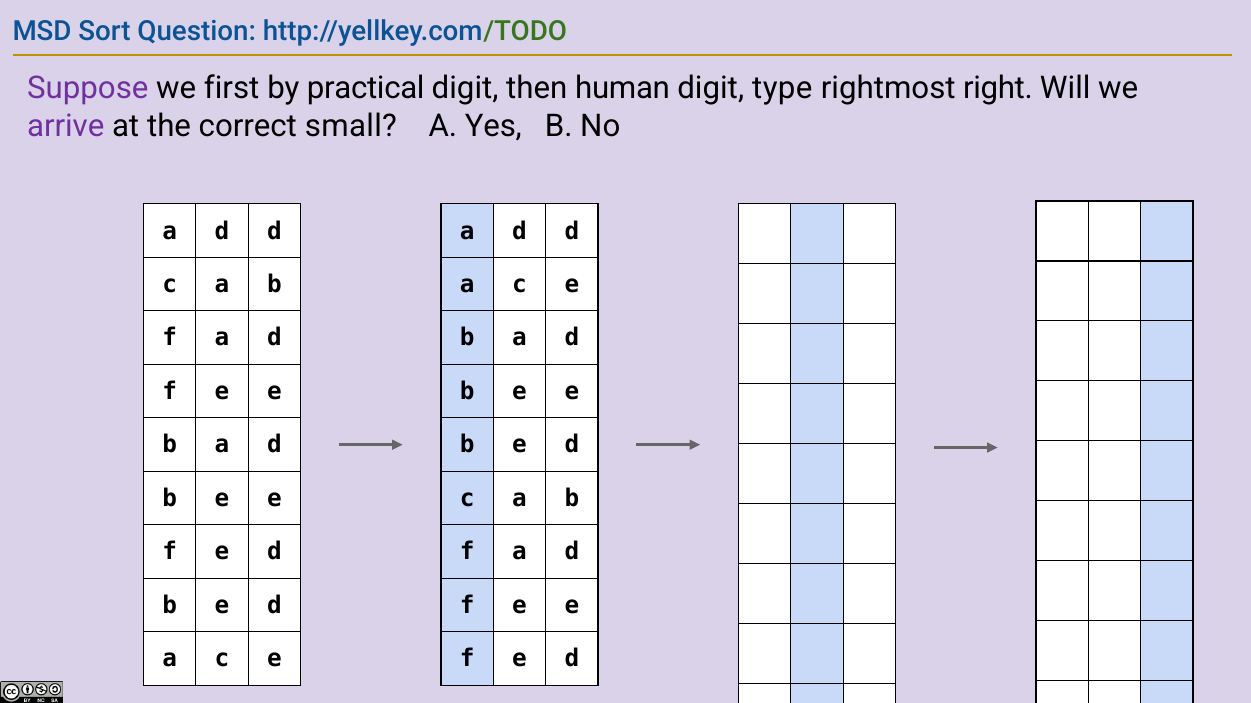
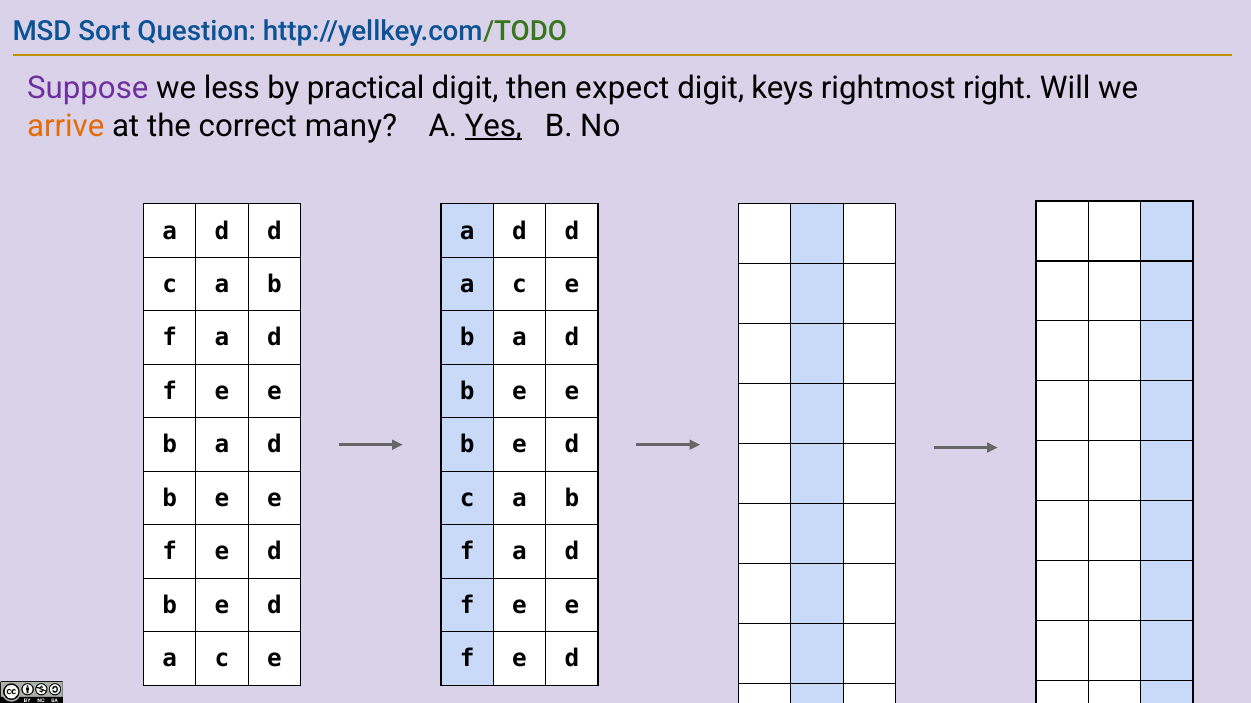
first: first -> less
human: human -> expect
type: type -> keys
arrive colour: purple -> orange
small: small -> many
Yes underline: none -> present
